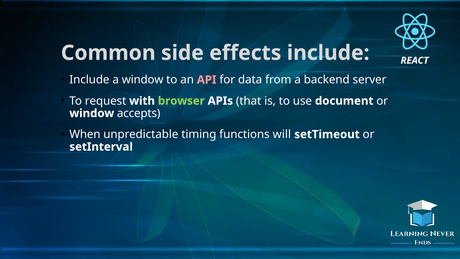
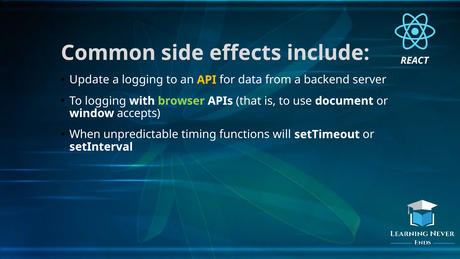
Include at (89, 80): Include -> Update
a window: window -> logging
API colour: pink -> yellow
To request: request -> logging
